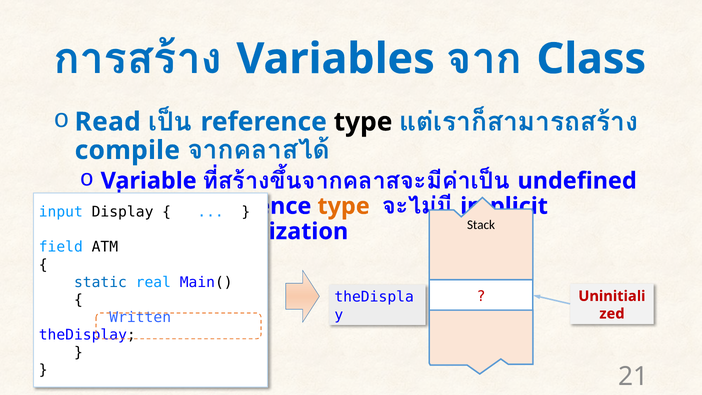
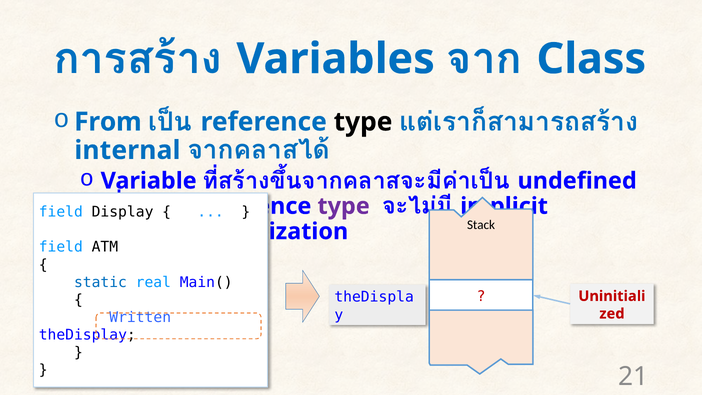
Read: Read -> From
compile: compile -> internal
type at (344, 206) colour: orange -> purple
input at (61, 212): input -> field
